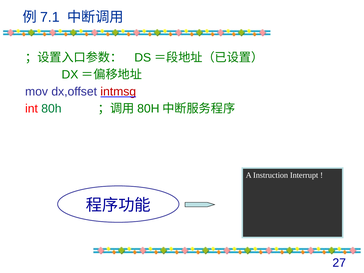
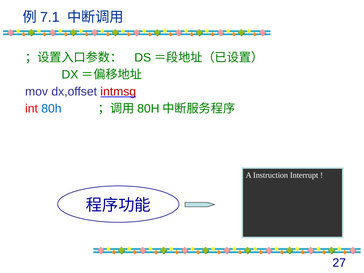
80h colour: green -> blue
